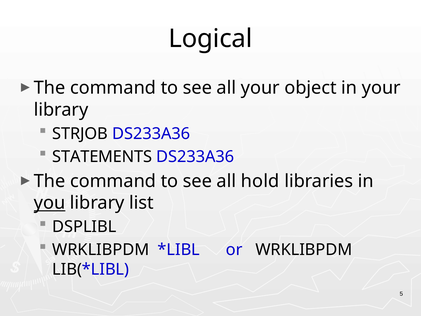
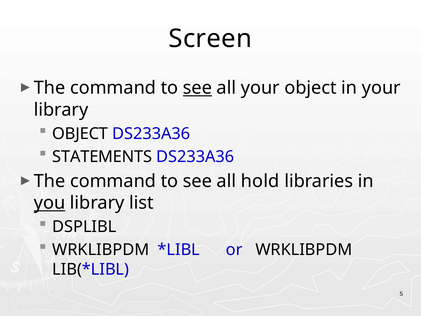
Logical: Logical -> Screen
see at (197, 88) underline: none -> present
STRJOB at (80, 134): STRJOB -> OBJECT
